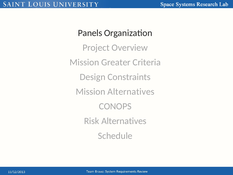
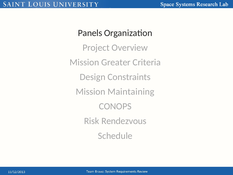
Mission Alternatives: Alternatives -> Maintaining
Risk Alternatives: Alternatives -> Rendezvous
